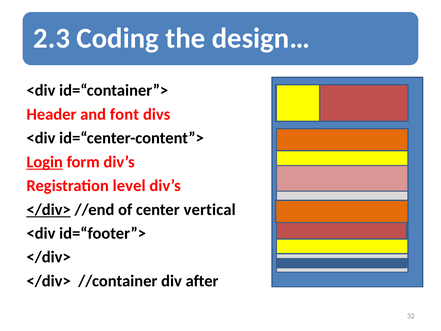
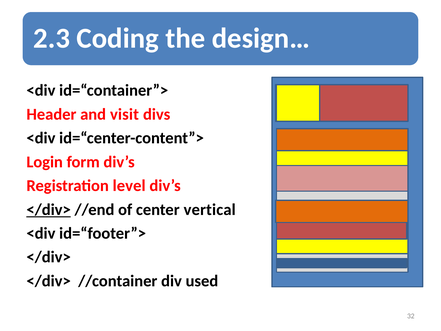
font: font -> visit
Login underline: present -> none
after: after -> used
